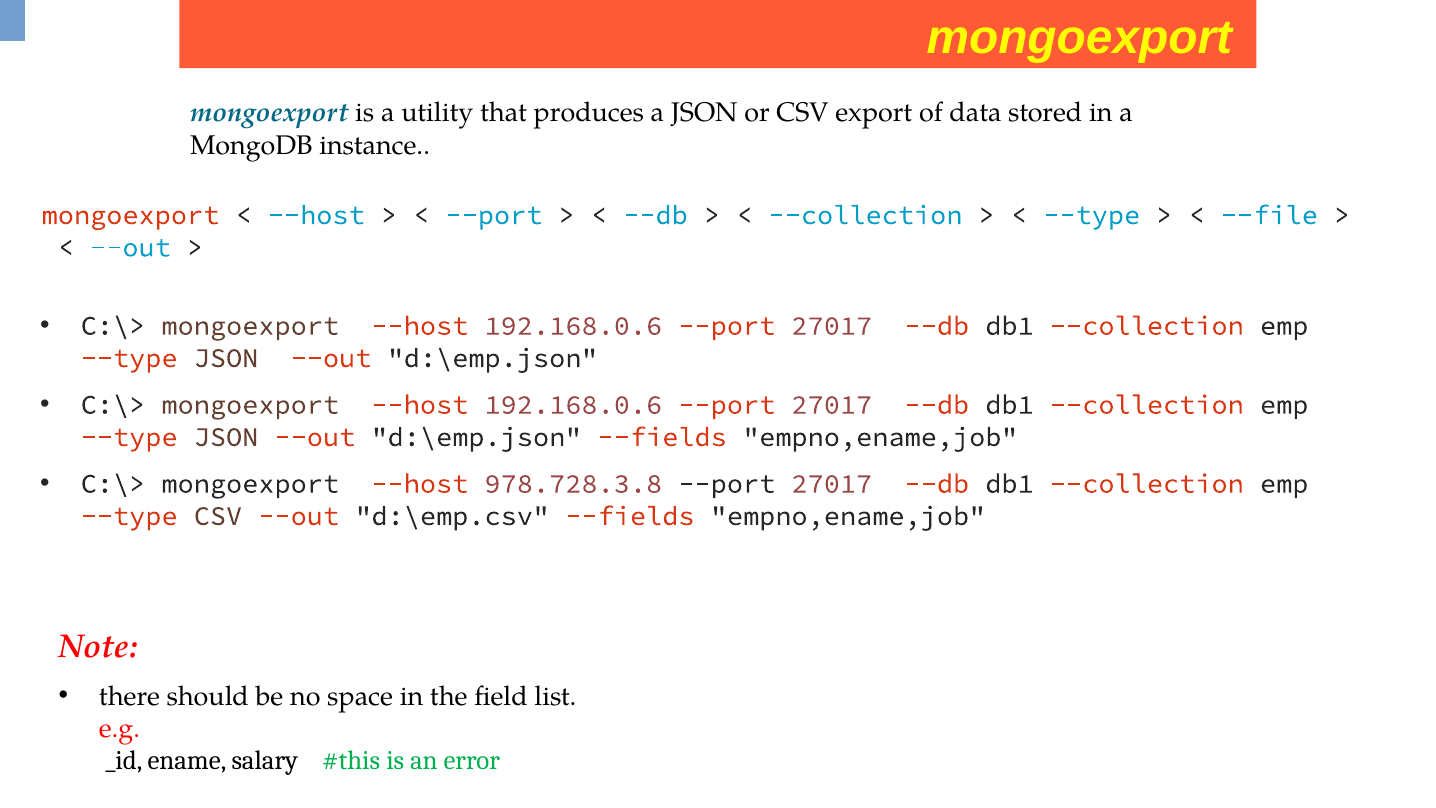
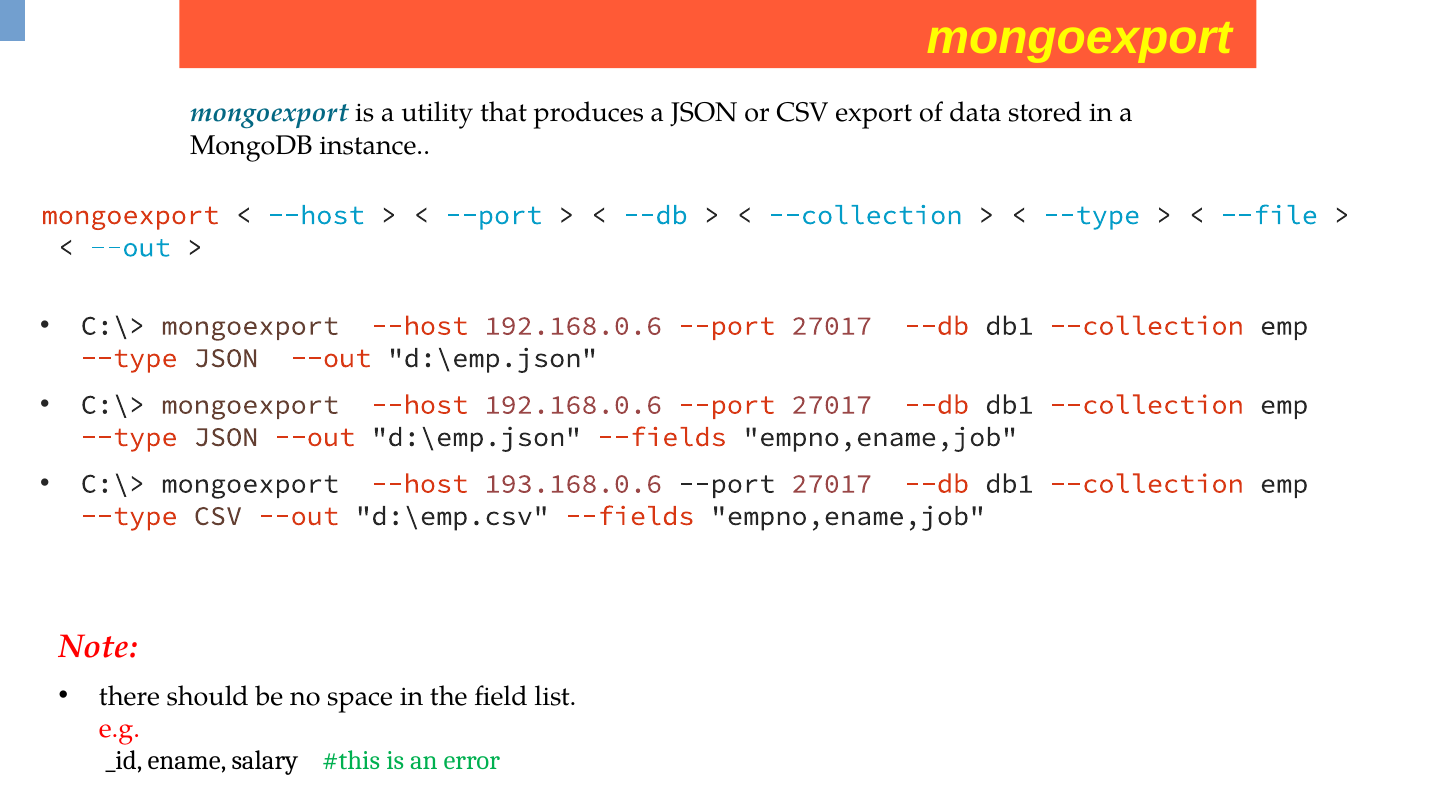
978.728.3.8: 978.728.3.8 -> 193.168.0.6
